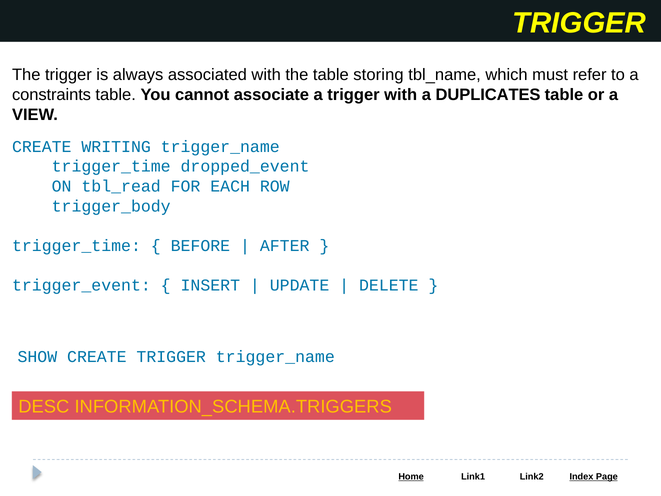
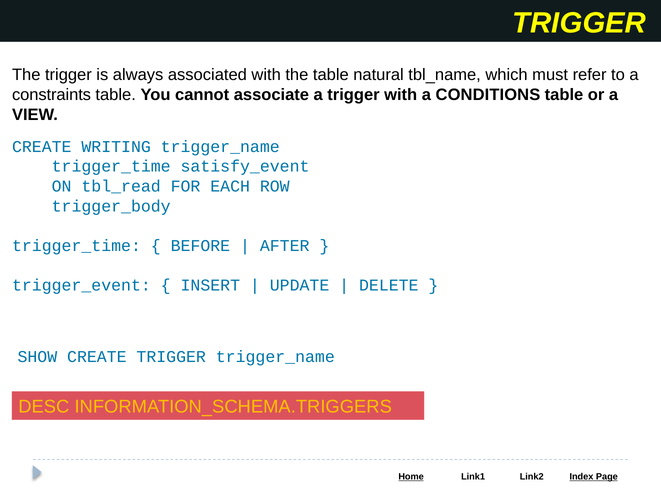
storing: storing -> natural
DUPLICATES: DUPLICATES -> CONDITIONS
dropped_event: dropped_event -> satisfy_event
